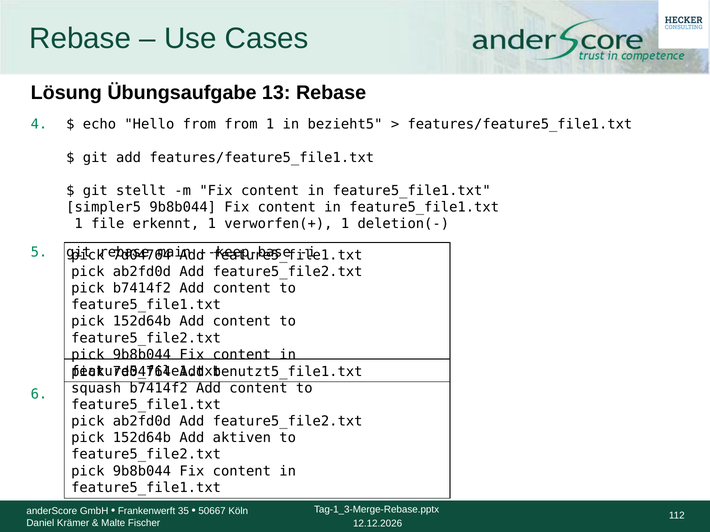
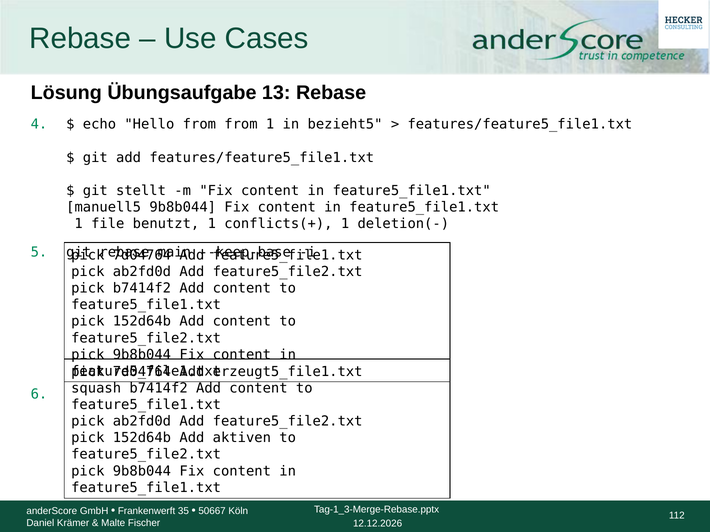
simpler5: simpler5 -> manuell5
erkennt: erkennt -> benutzt
verworfen(+: verworfen(+ -> conflicts(+
benutzt5_file1.txt: benutzt5_file1.txt -> erzeugt5_file1.txt
